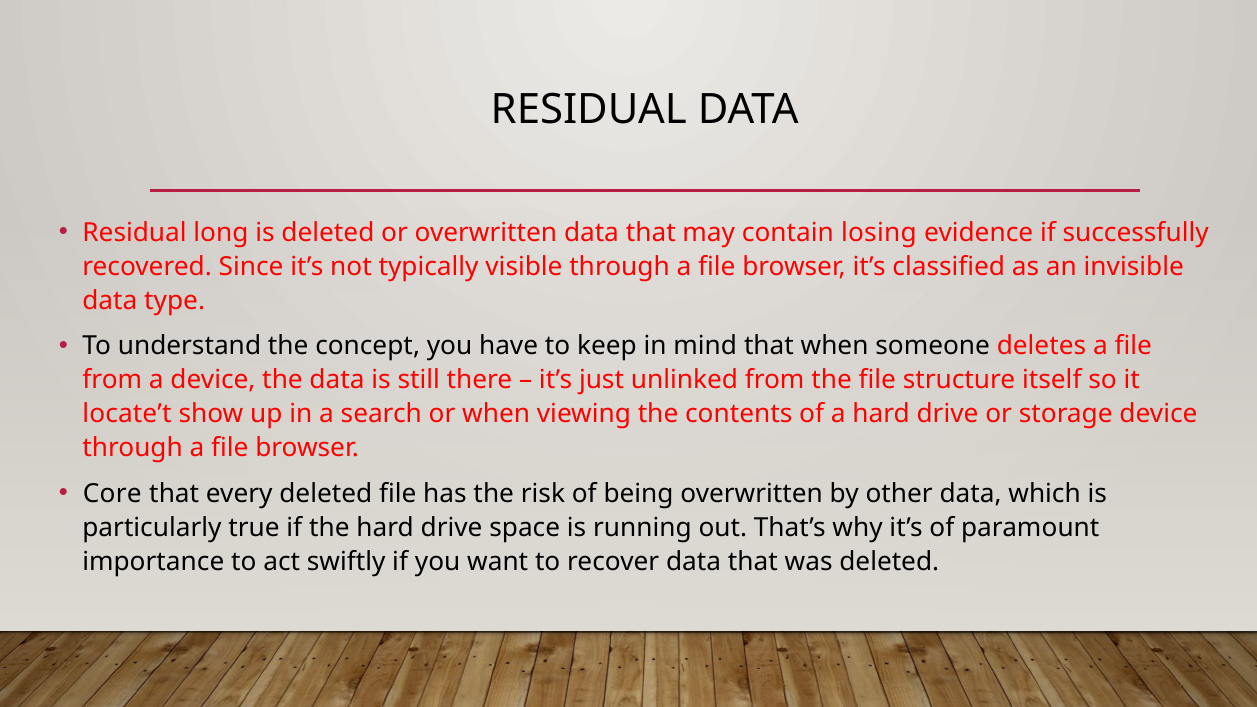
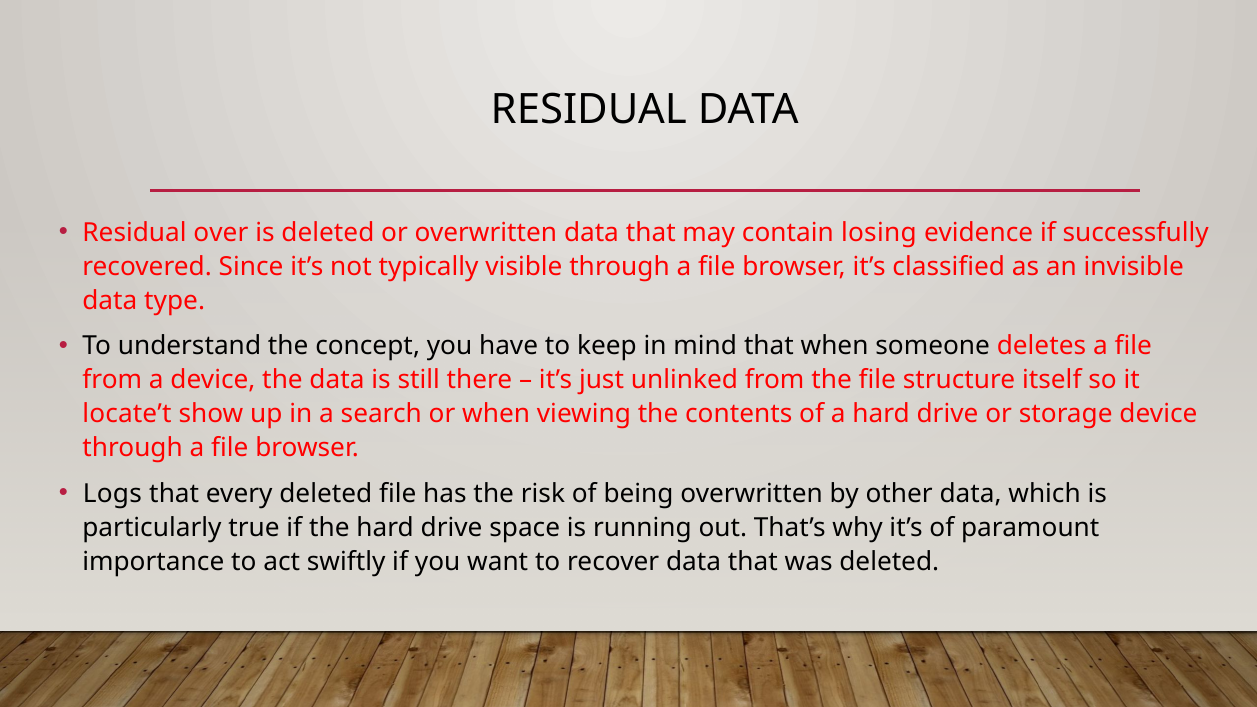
long: long -> over
Core: Core -> Logs
